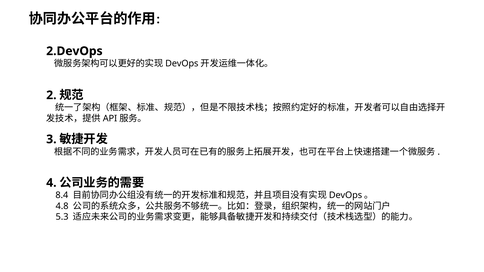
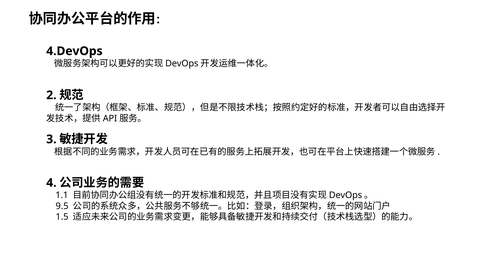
2.DevOps: 2.DevOps -> 4.DevOps
8.4: 8.4 -> 1.1
4.8: 4.8 -> 9.5
5.3: 5.3 -> 1.5
